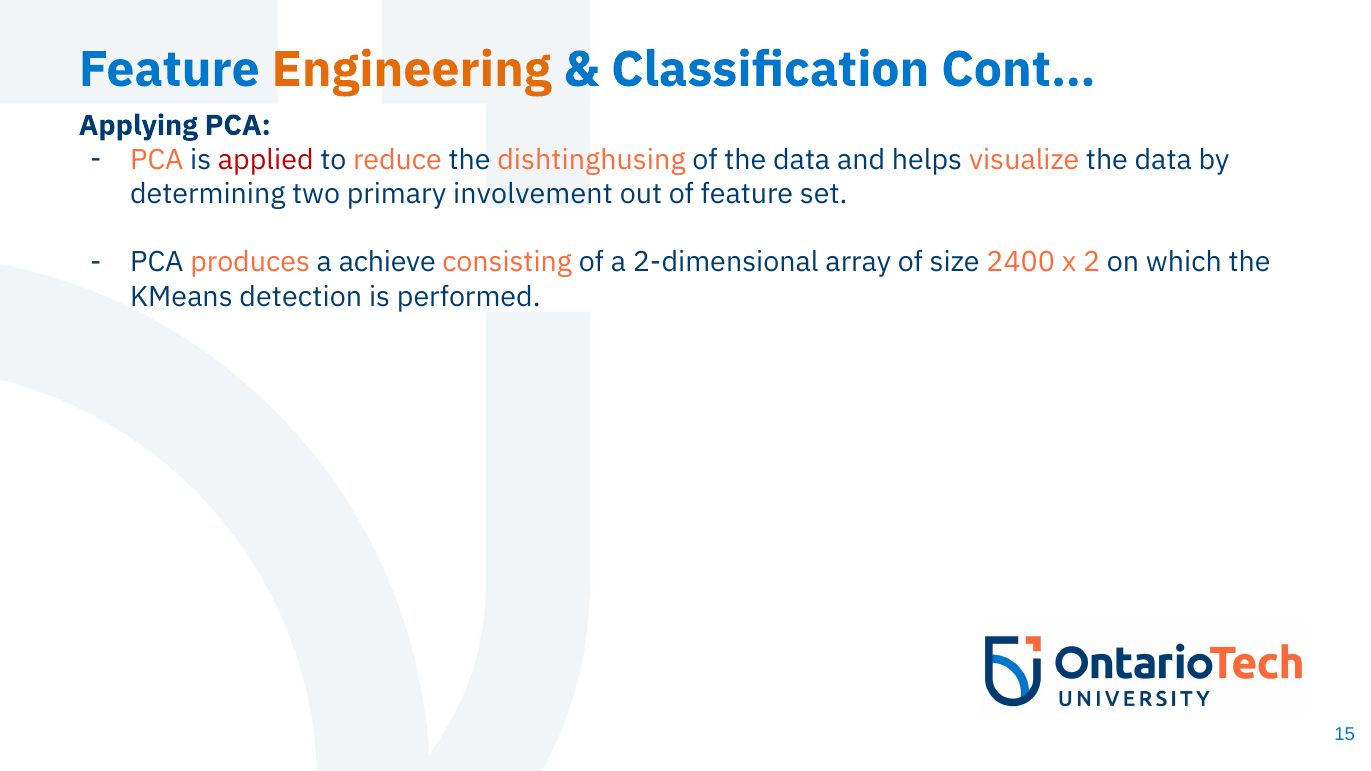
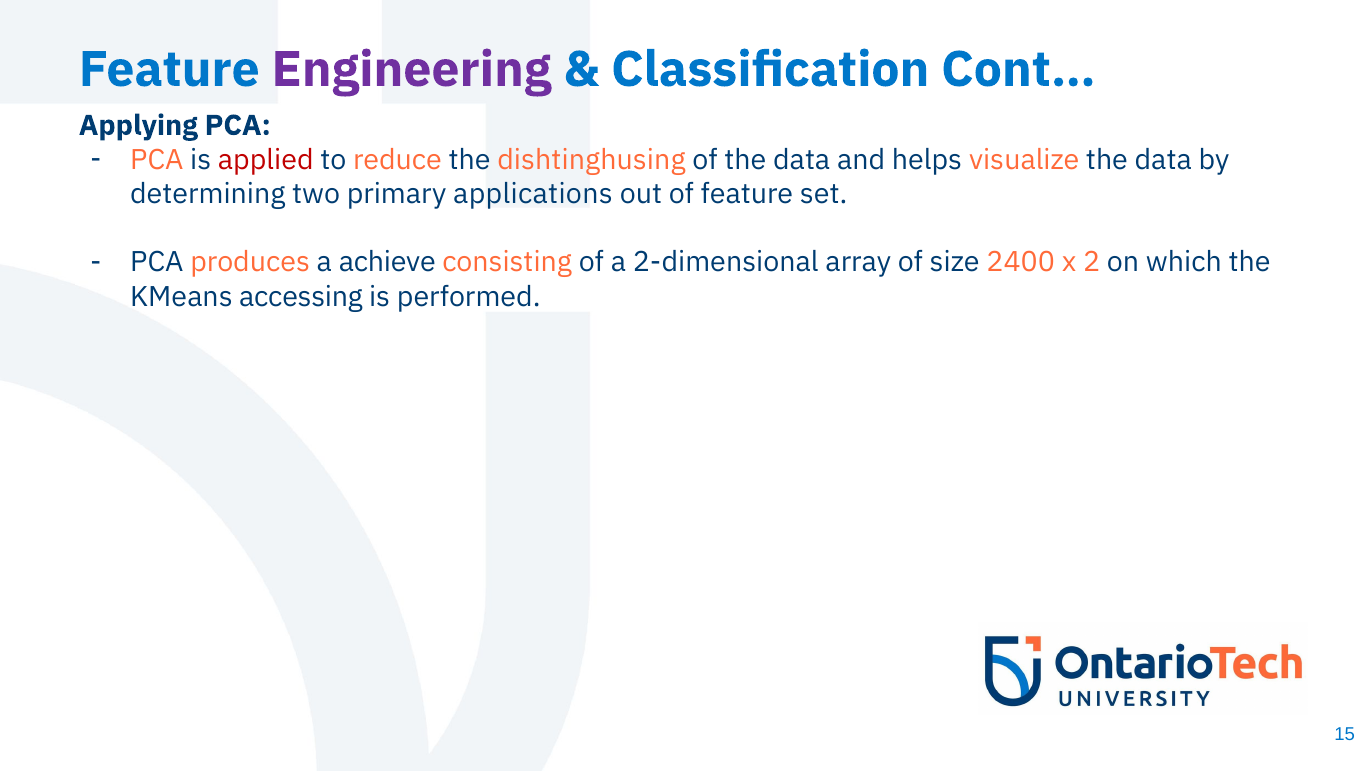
Engineering colour: orange -> purple
involvement: involvement -> applications
detection: detection -> accessing
